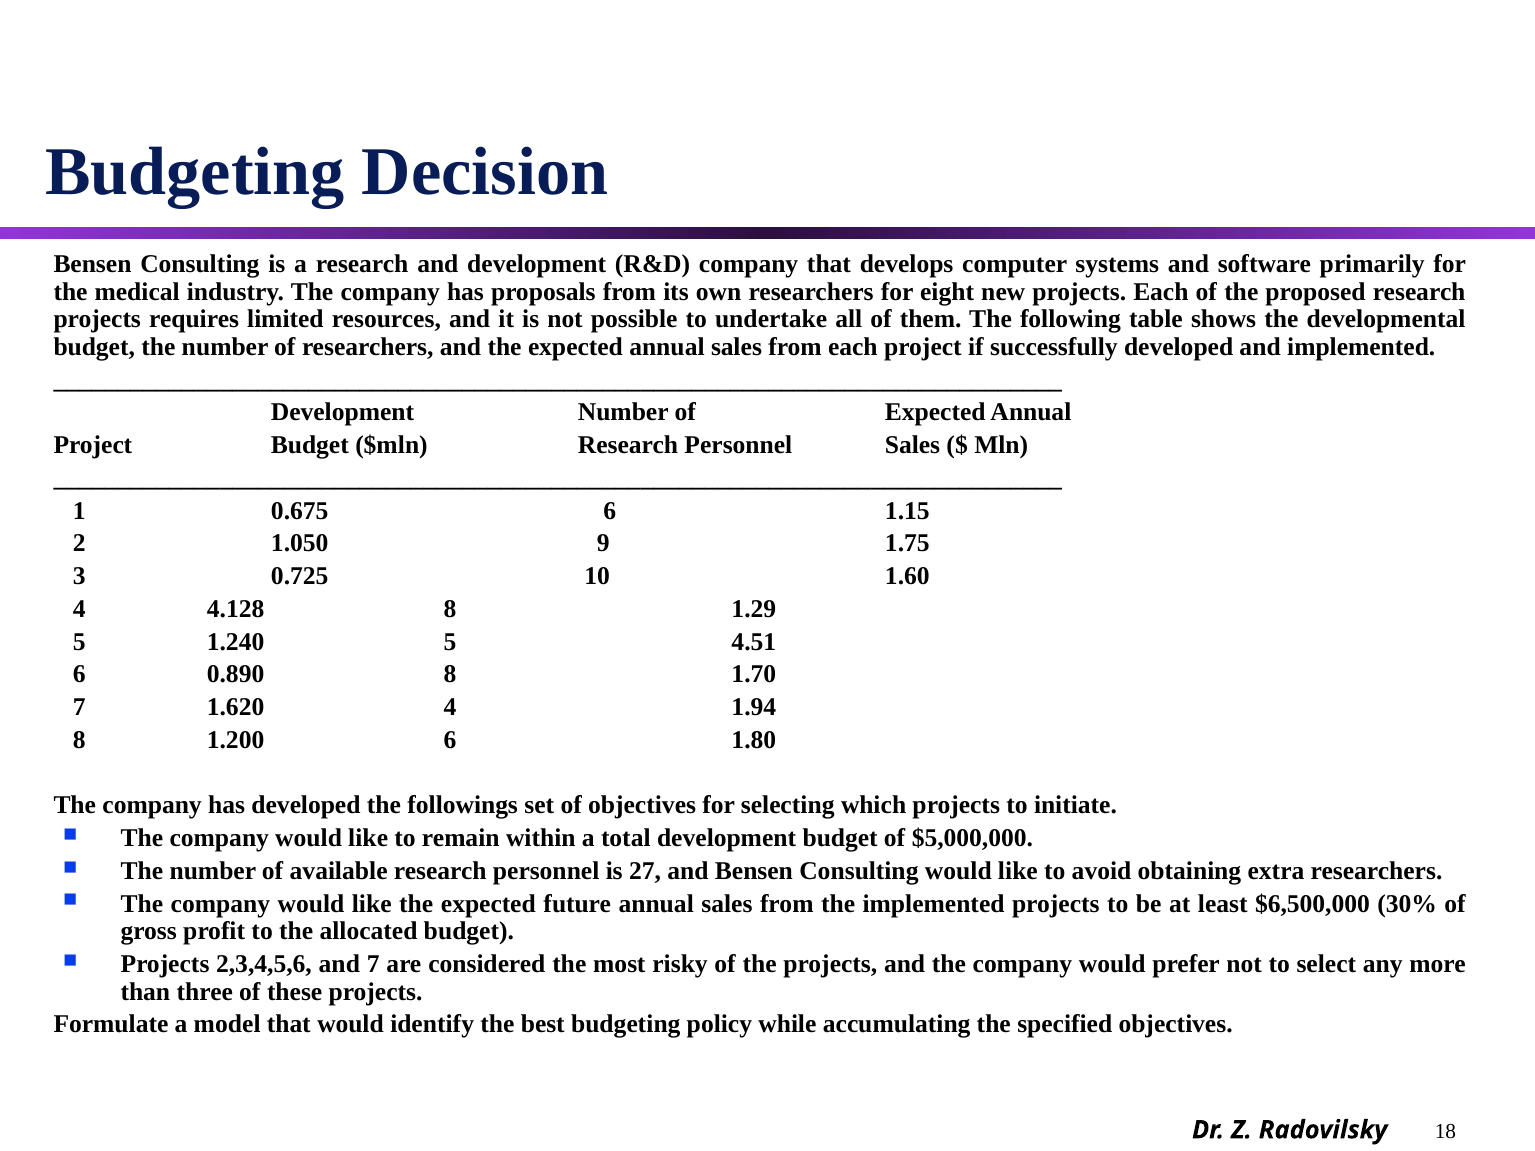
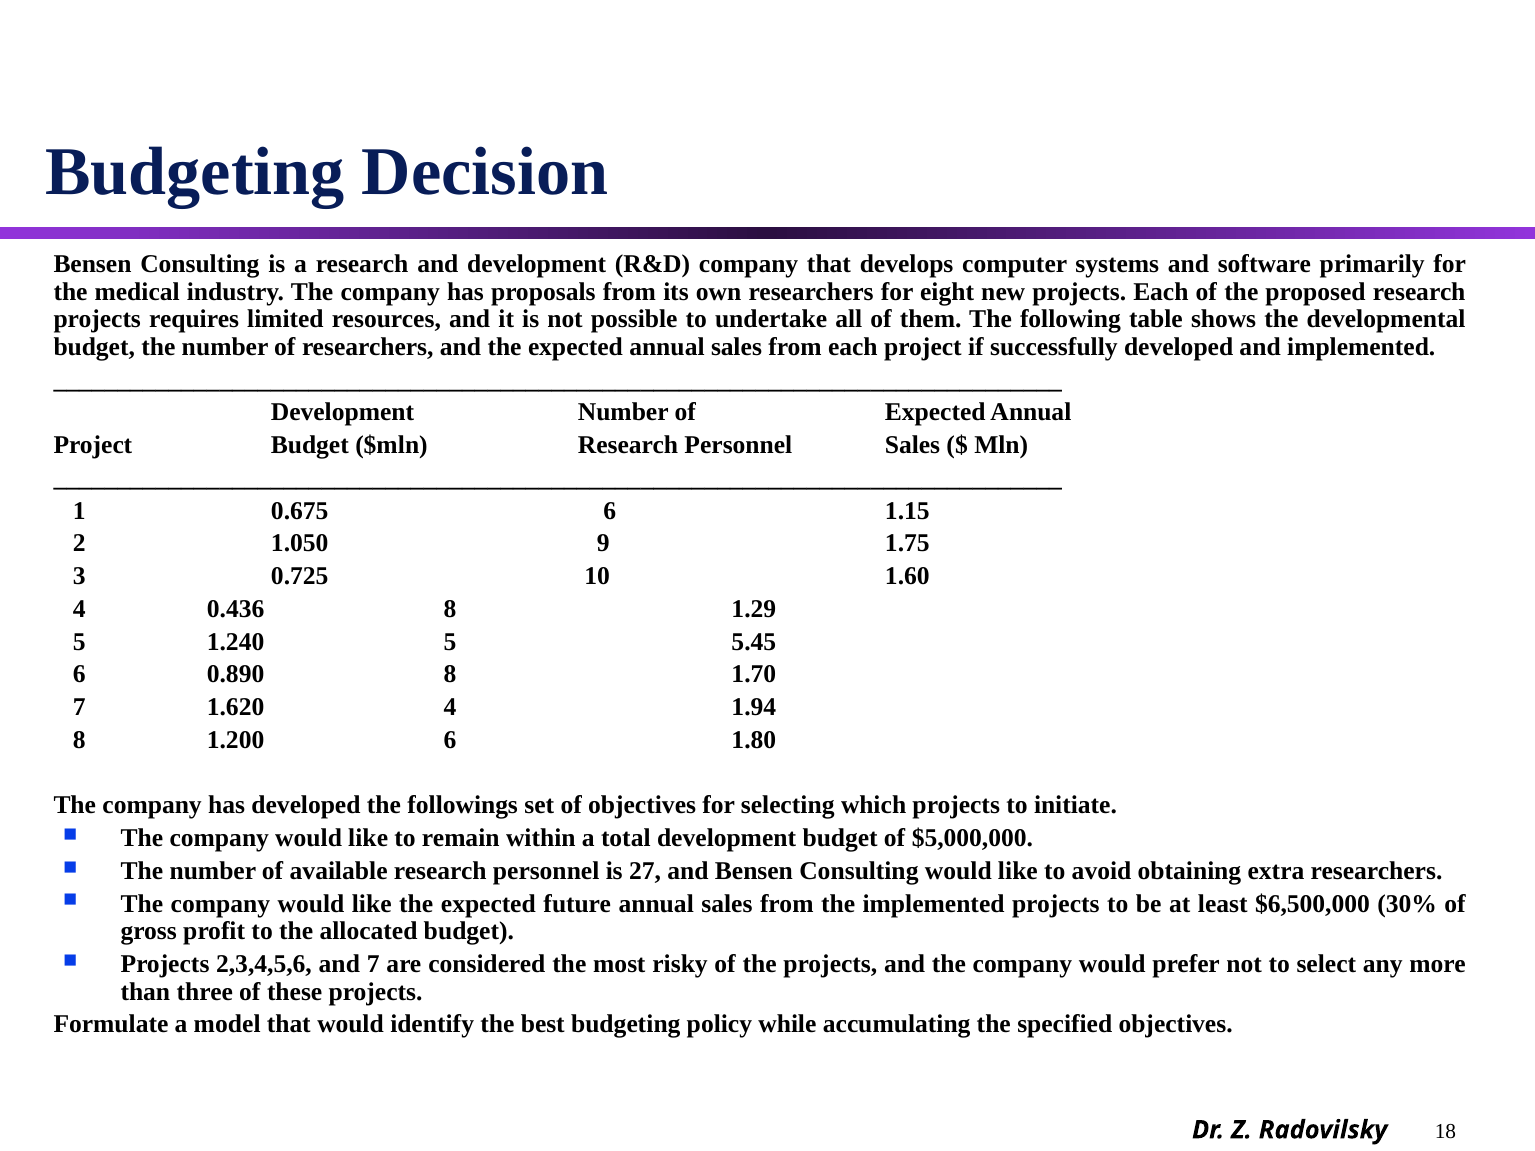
4.128: 4.128 -> 0.436
4.51: 4.51 -> 5.45
